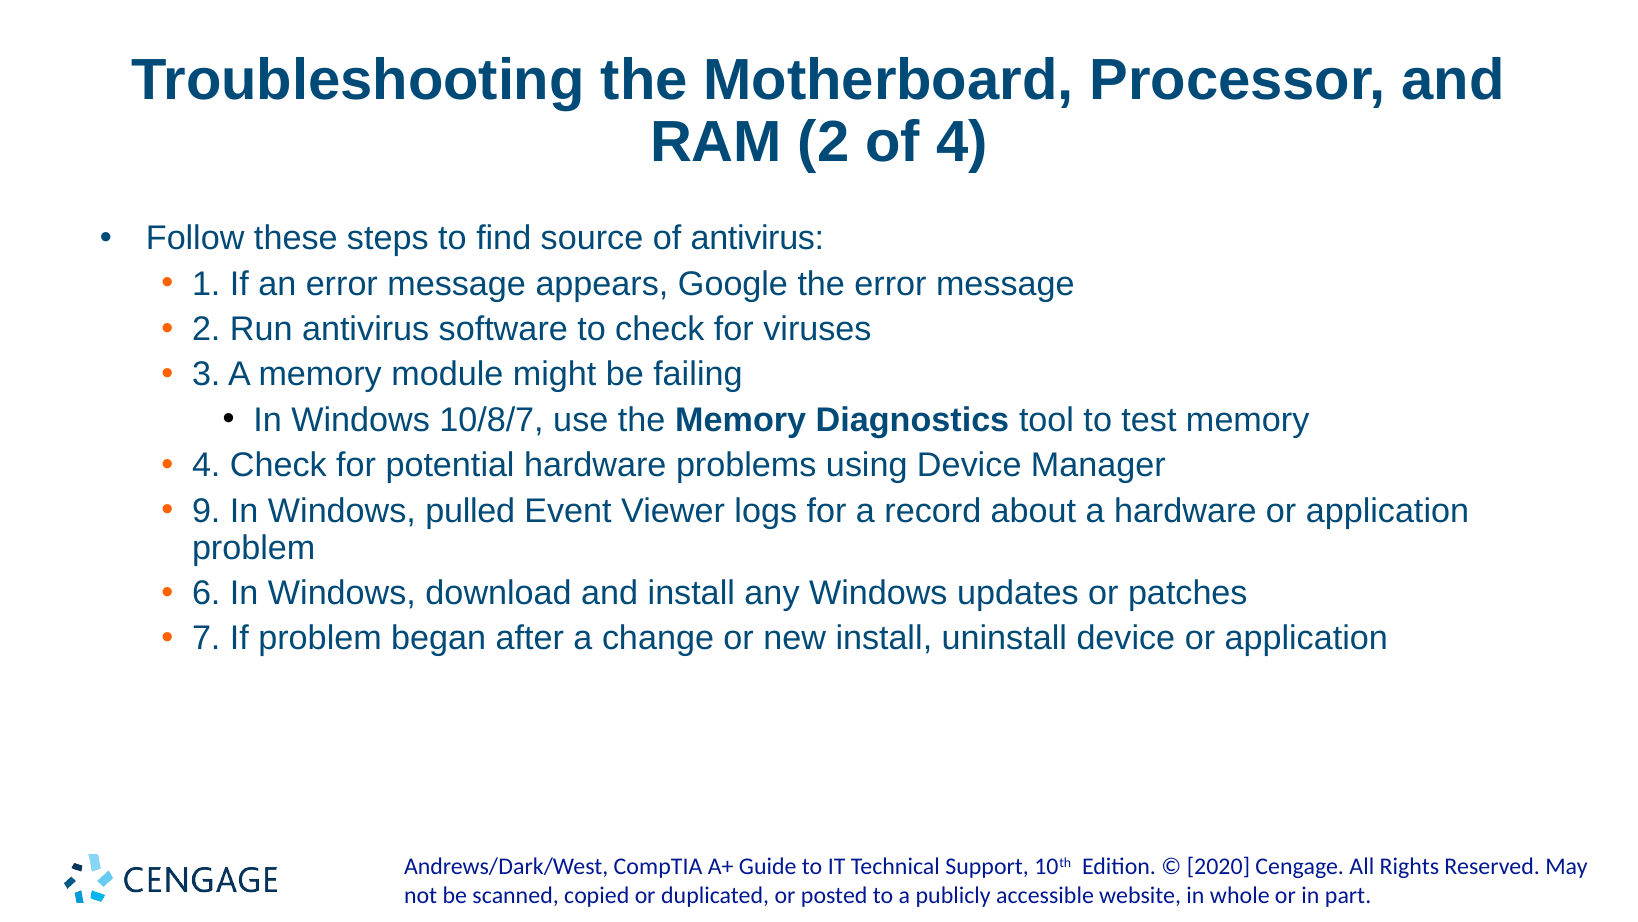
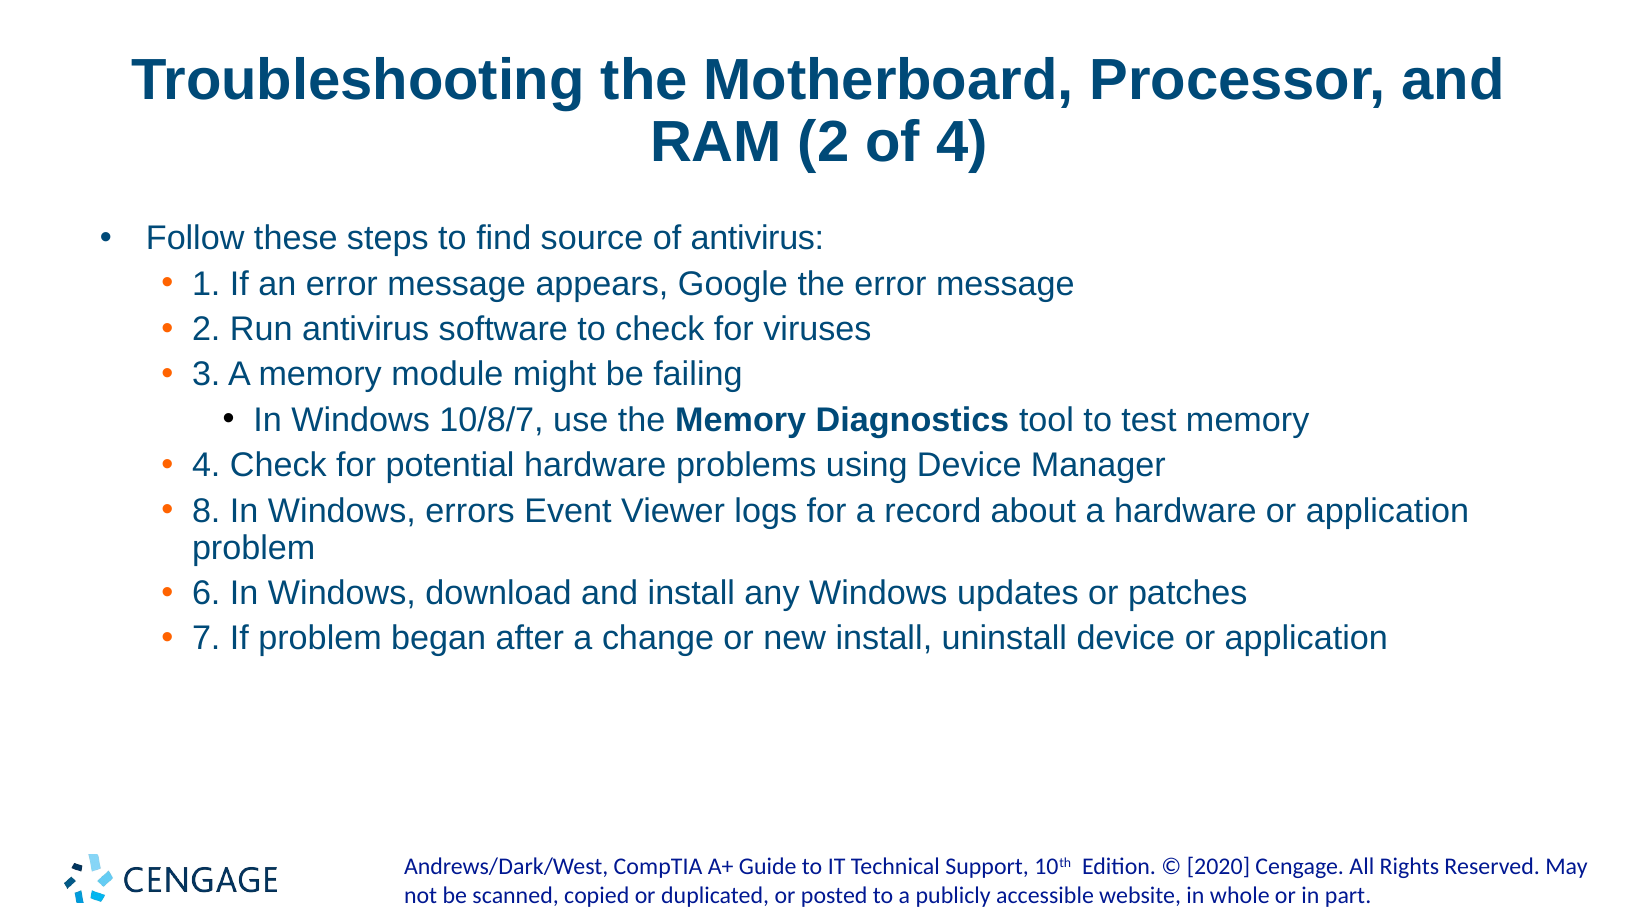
9: 9 -> 8
pulled: pulled -> errors
